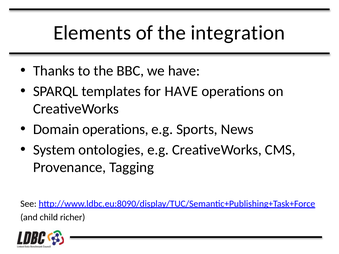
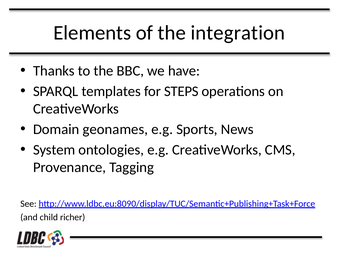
for HAVE: HAVE -> STEPS
Domain operations: operations -> geonames
